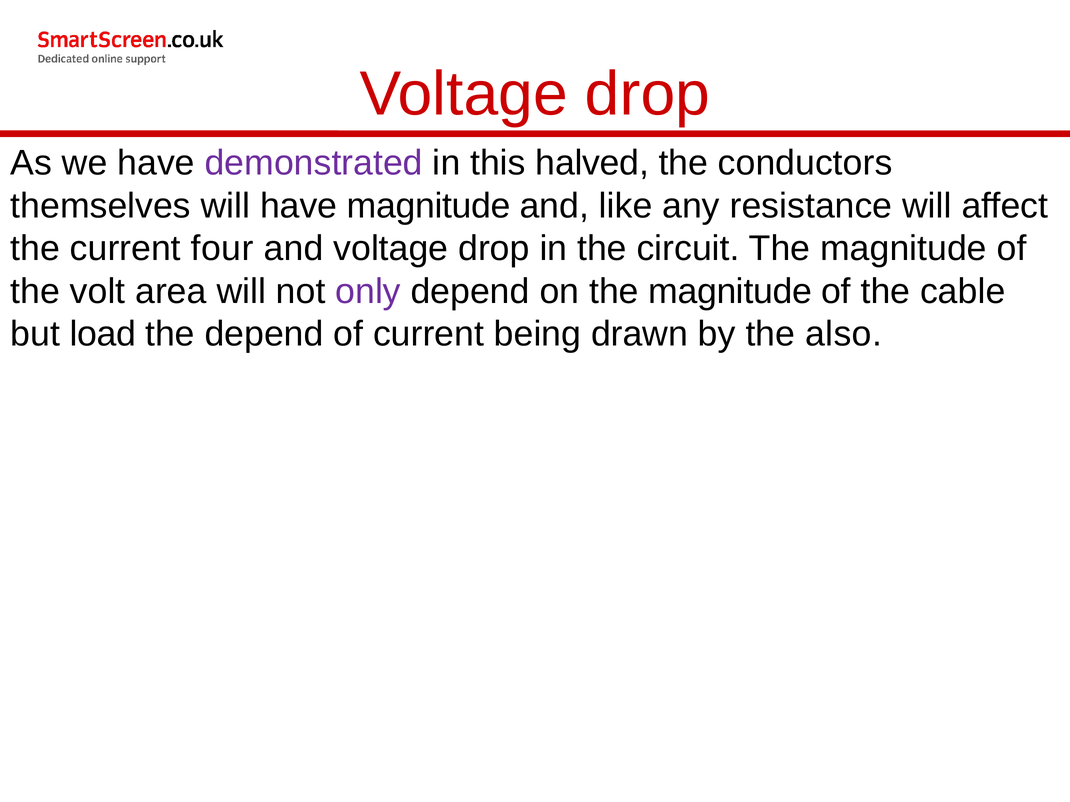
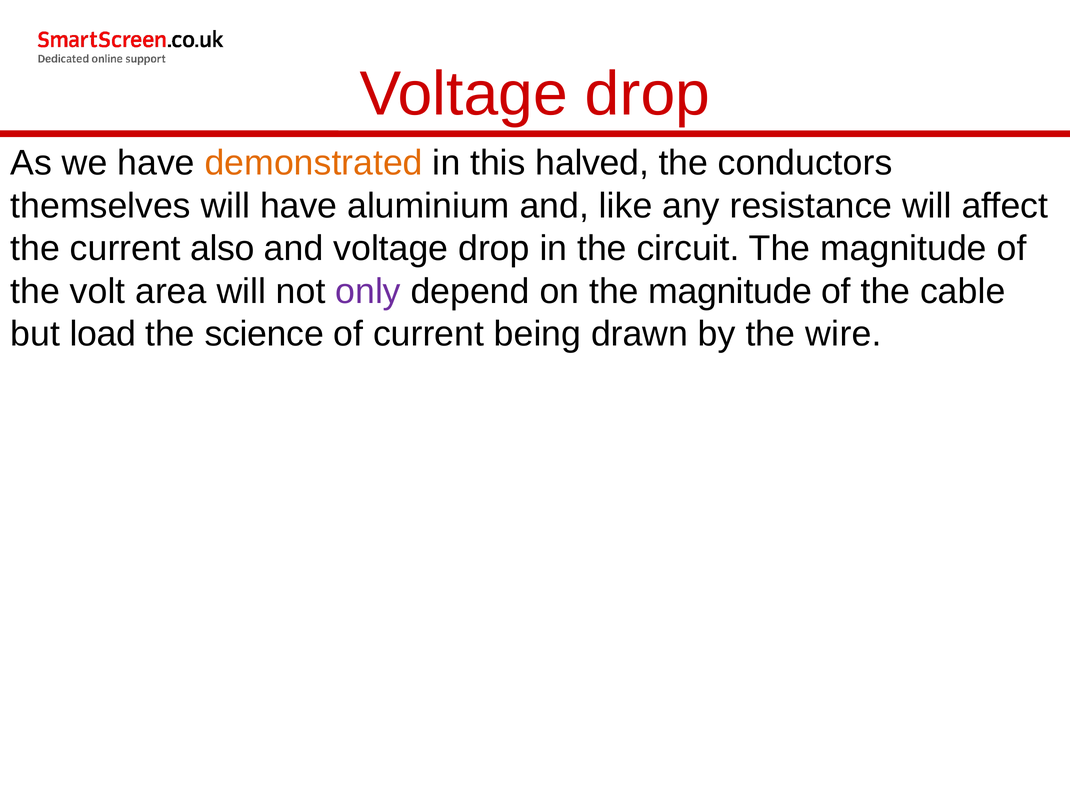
demonstrated colour: purple -> orange
have magnitude: magnitude -> aluminium
four: four -> also
the depend: depend -> science
also: also -> wire
